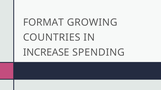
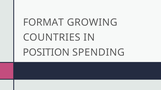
INCREASE: INCREASE -> POSITION
